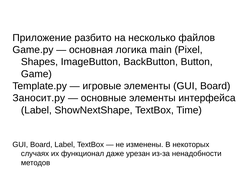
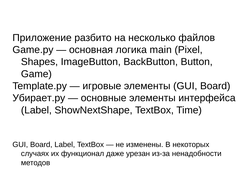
Заносит.py: Заносит.py -> Убирает.py
